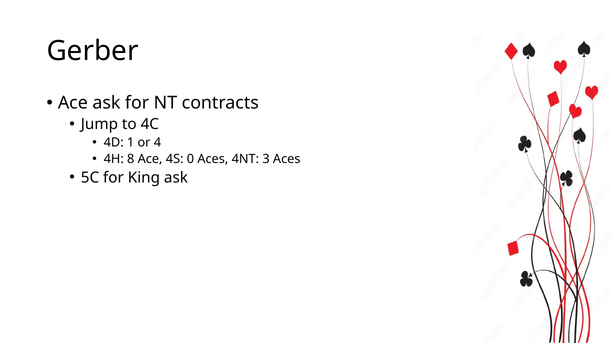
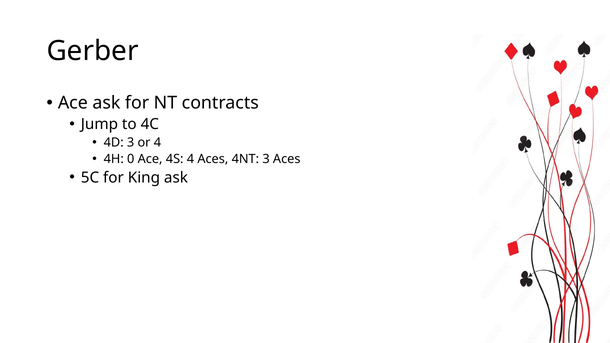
4D 1: 1 -> 3
8: 8 -> 0
4S 0: 0 -> 4
